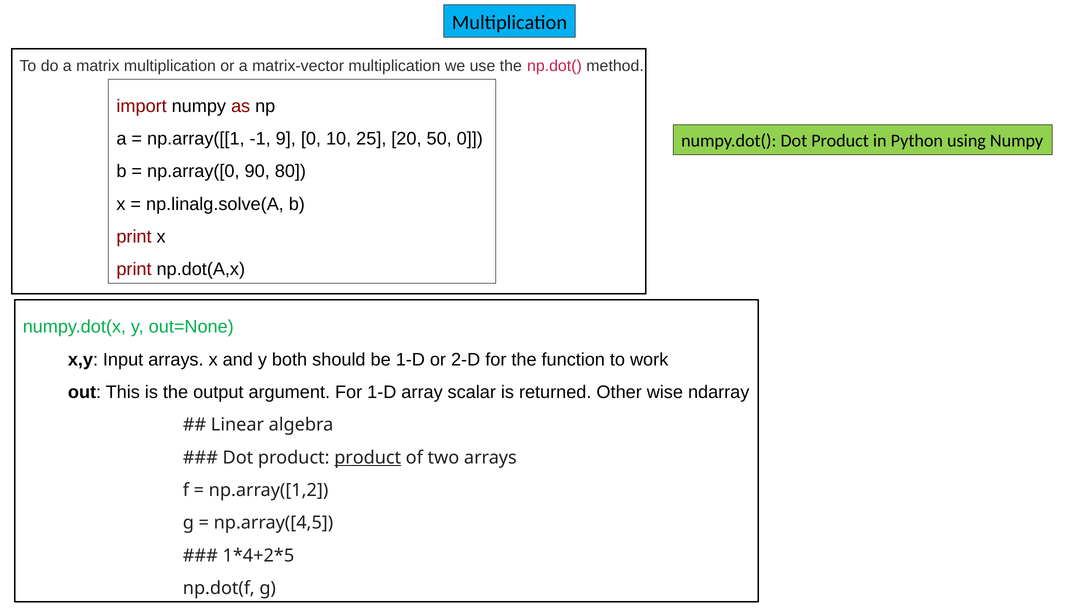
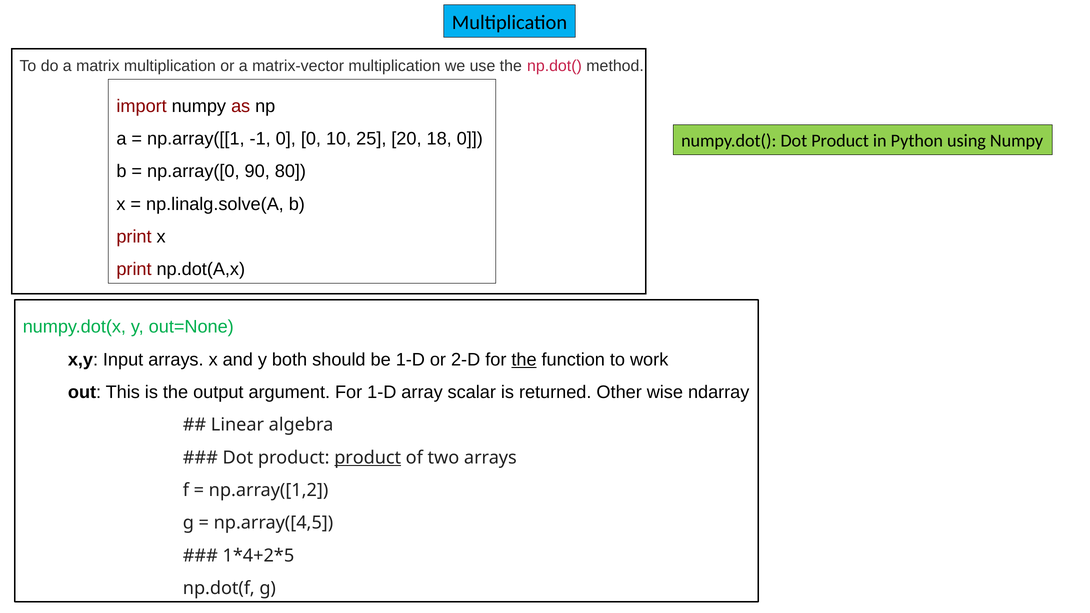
-1 9: 9 -> 0
50: 50 -> 18
the at (524, 360) underline: none -> present
